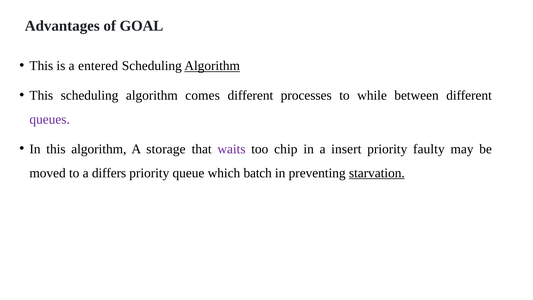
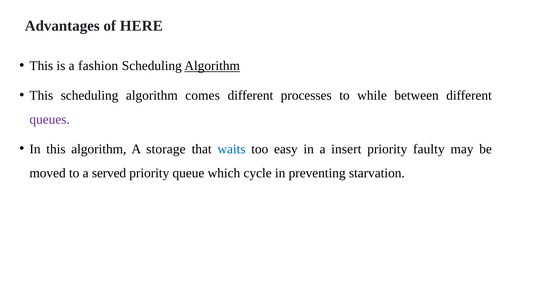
GOAL: GOAL -> HERE
entered: entered -> fashion
waits colour: purple -> blue
chip: chip -> easy
differs: differs -> served
batch: batch -> cycle
starvation underline: present -> none
